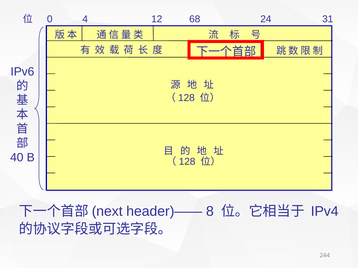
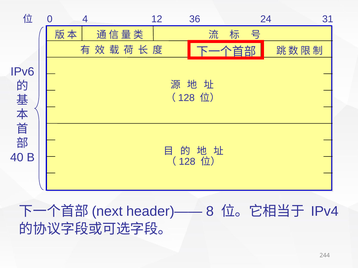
68: 68 -> 36
